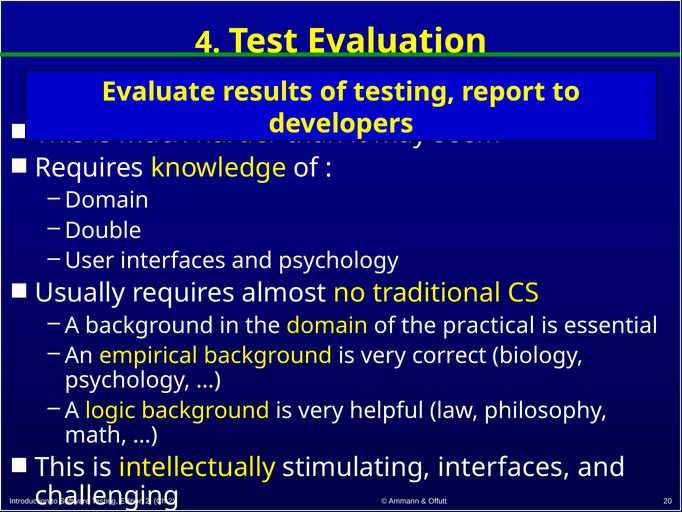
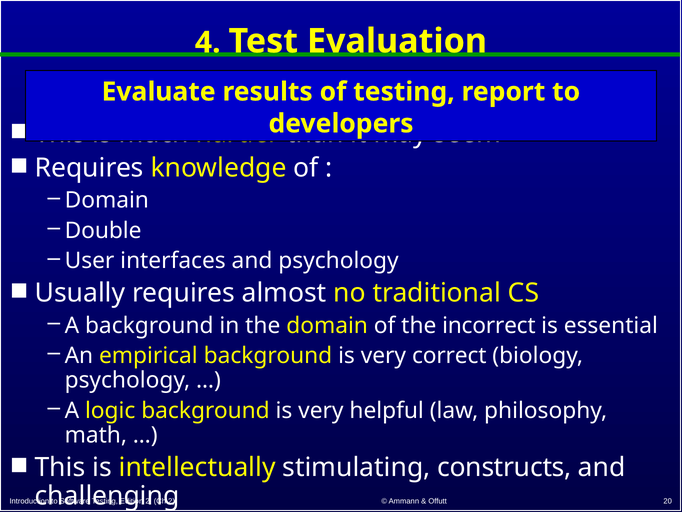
practical: practical -> incorrect
stimulating interfaces: interfaces -> constructs
